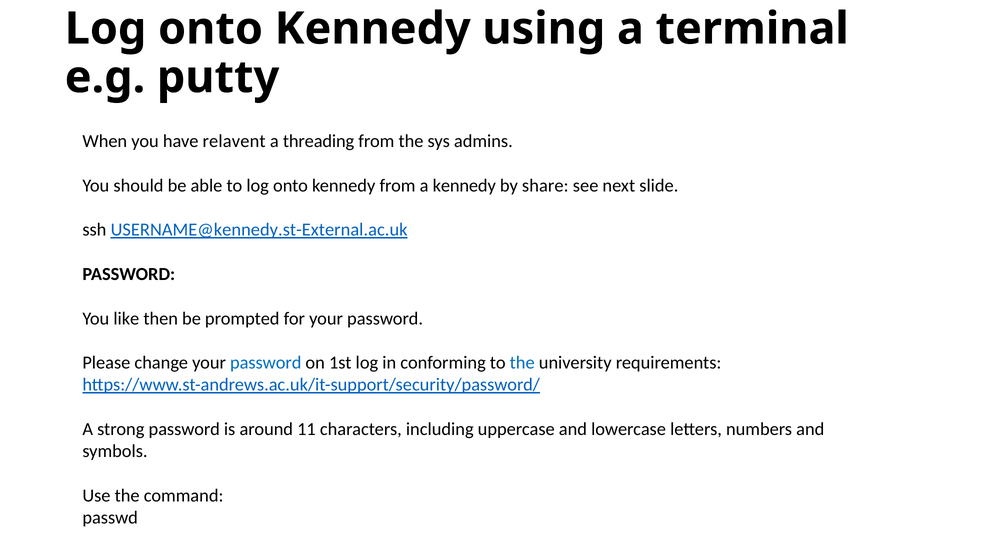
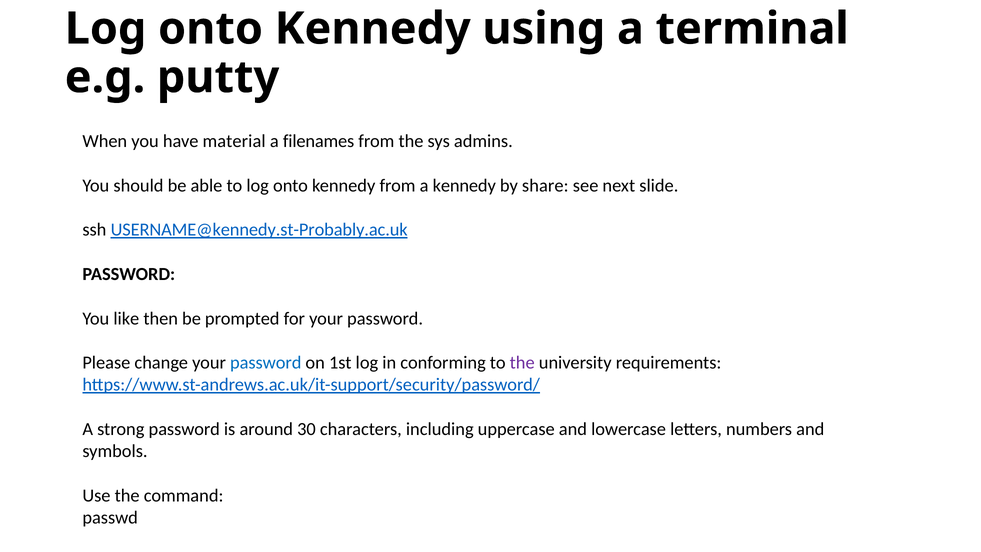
relavent: relavent -> material
threading: threading -> filenames
USERNAME@kennedy.st-External.ac.uk: USERNAME@kennedy.st-External.ac.uk -> USERNAME@kennedy.st-Probably.ac.uk
the at (522, 362) colour: blue -> purple
11: 11 -> 30
